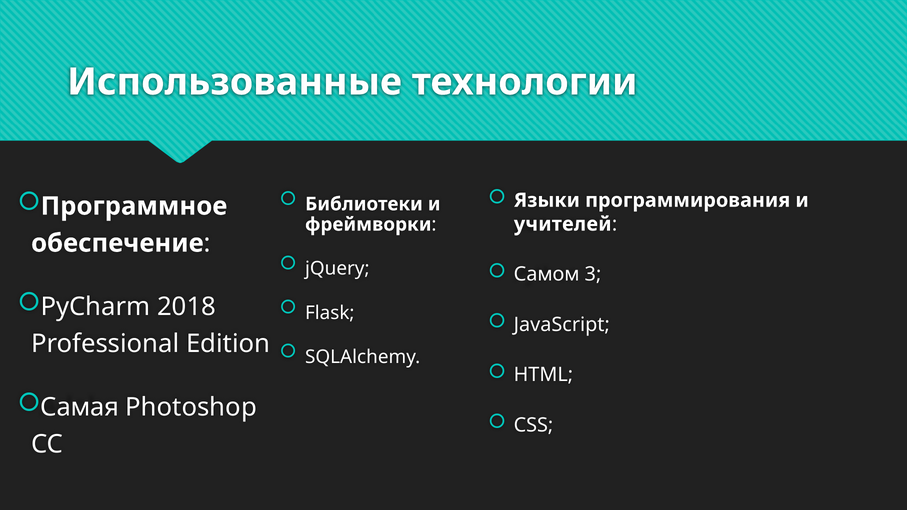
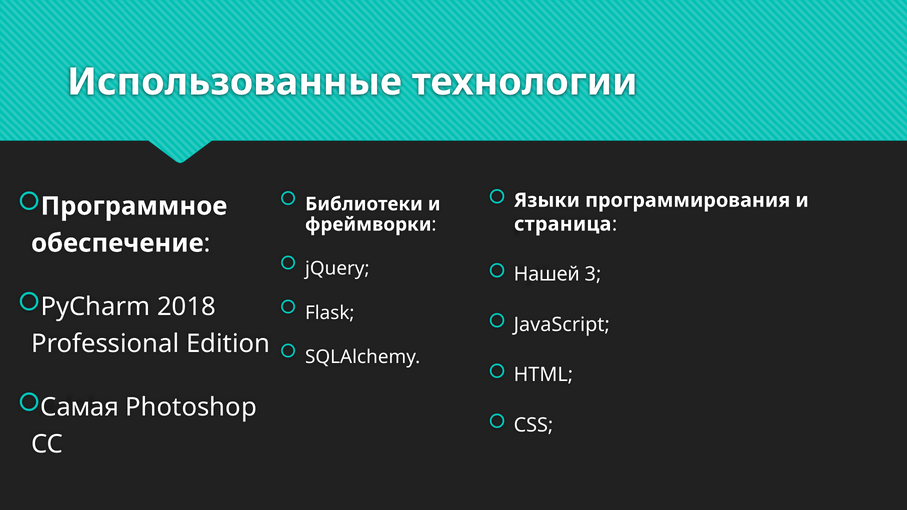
учителей: учителей -> страница
Самом: Самом -> Нашей
